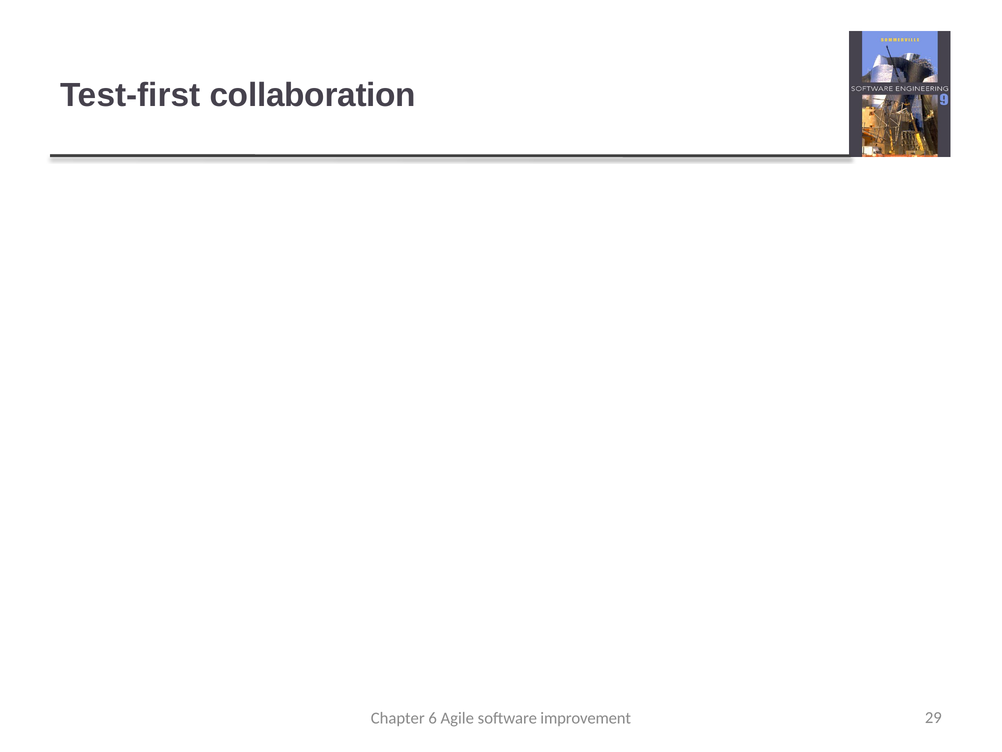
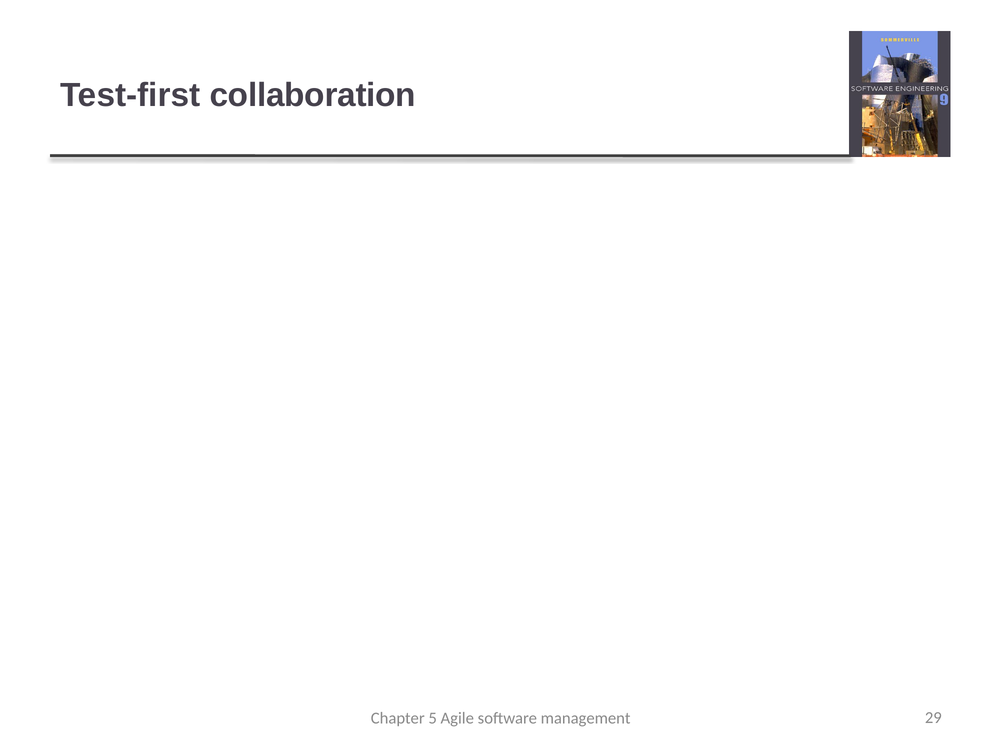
6: 6 -> 5
improvement: improvement -> management
